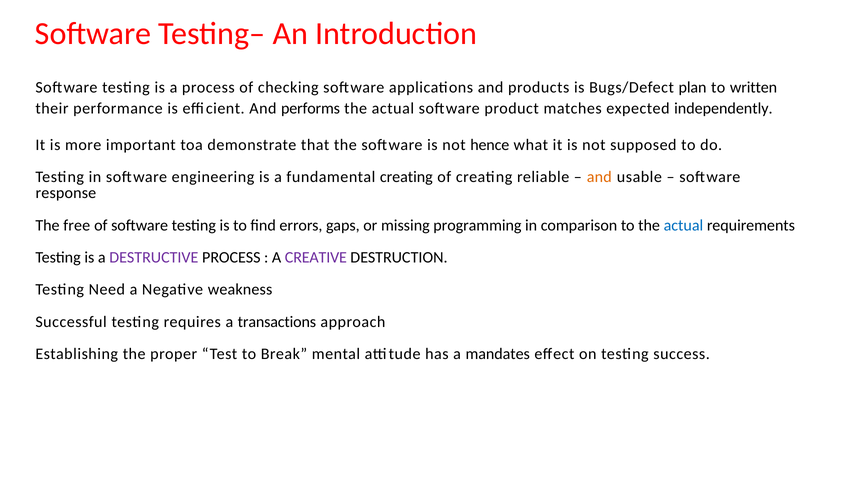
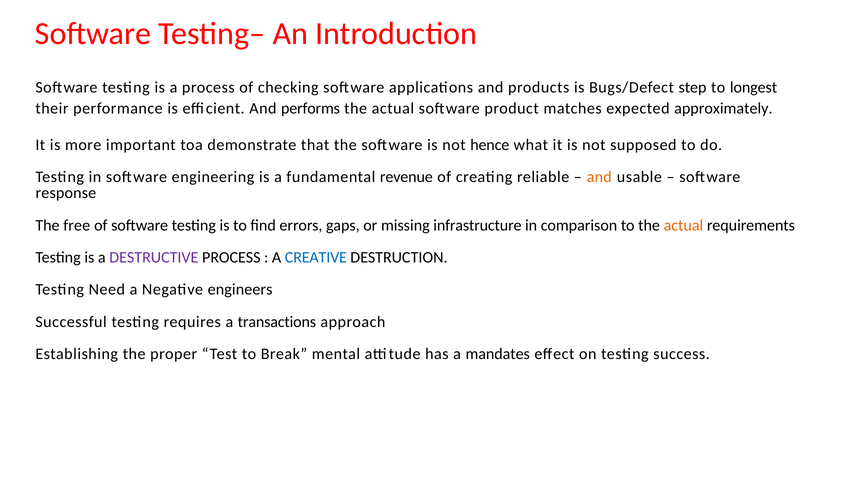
plan: plan -> step
written: written -> longest
independently: independently -> approximately
fundamental creating: creating -> revenue
programming: programming -> infrastructure
actual at (683, 225) colour: blue -> orange
CREATIVE colour: purple -> blue
weakness: weakness -> engineers
